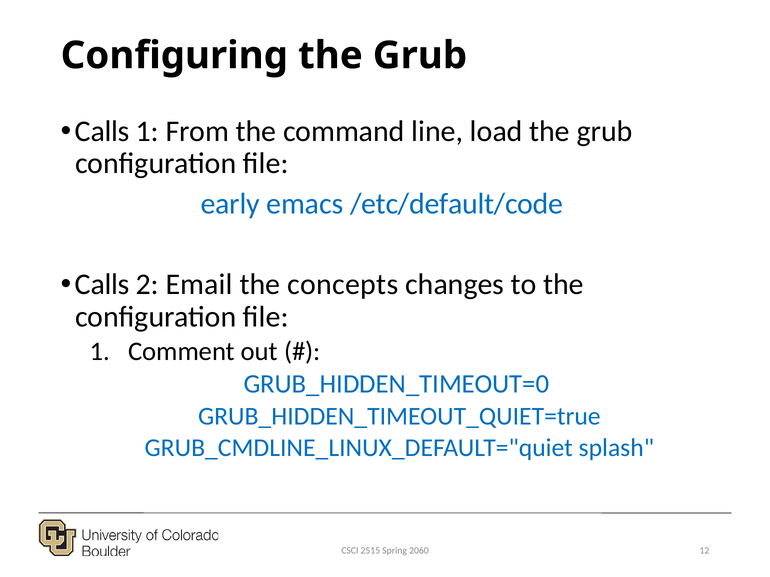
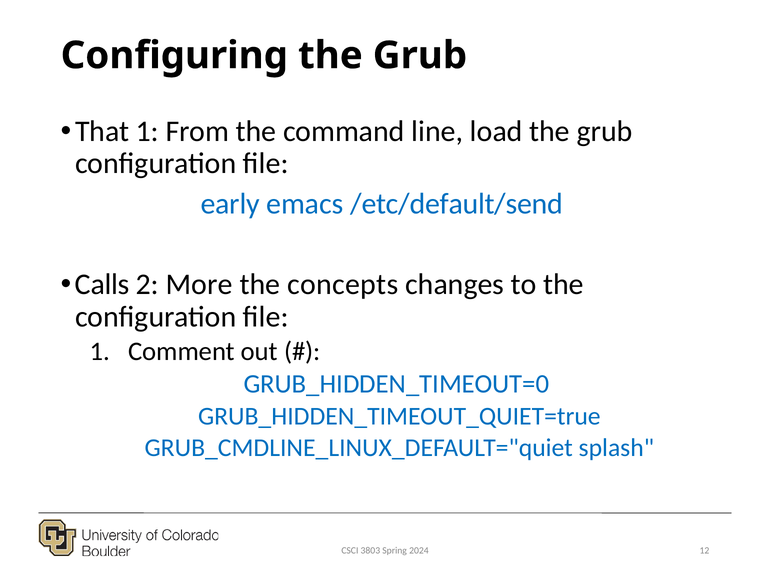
Calls at (102, 131): Calls -> That
/etc/default/code: /etc/default/code -> /etc/default/send
Email: Email -> More
2515: 2515 -> 3803
2060: 2060 -> 2024
